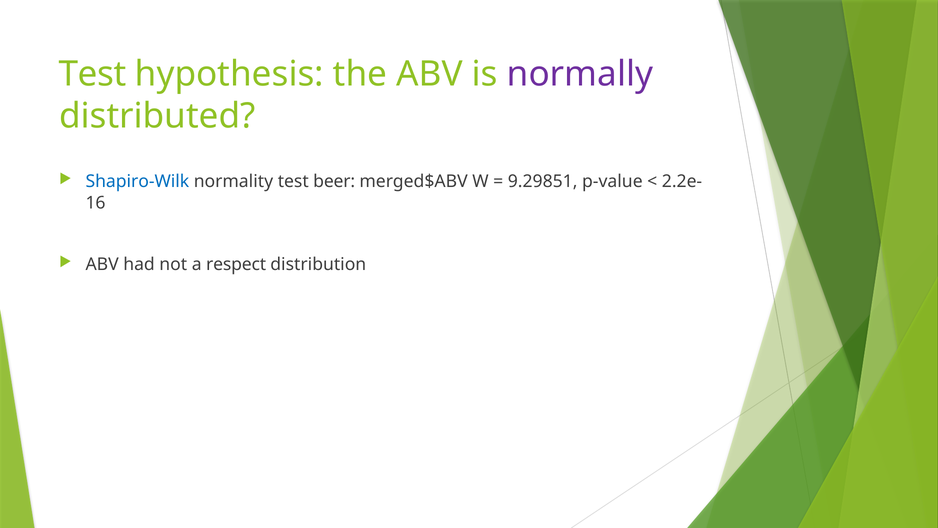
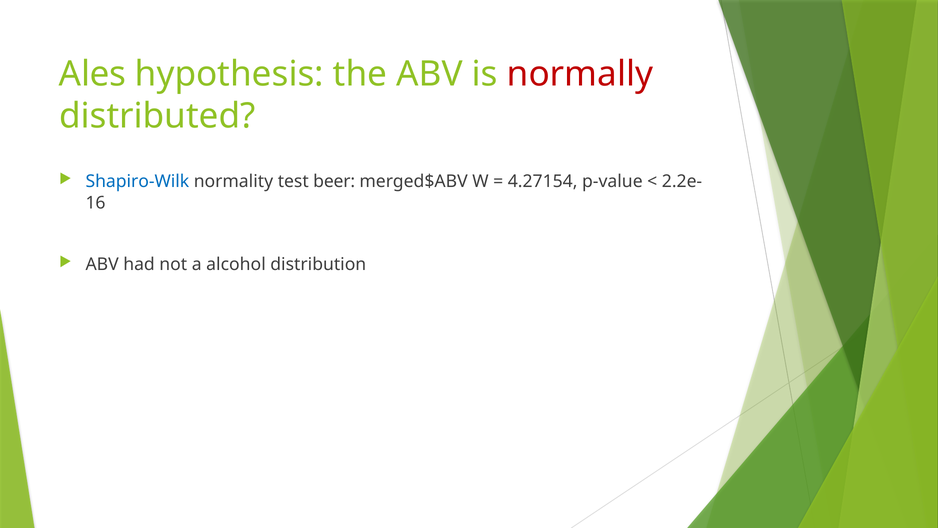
Test at (93, 74): Test -> Ales
normally colour: purple -> red
9.29851: 9.29851 -> 4.27154
respect: respect -> alcohol
